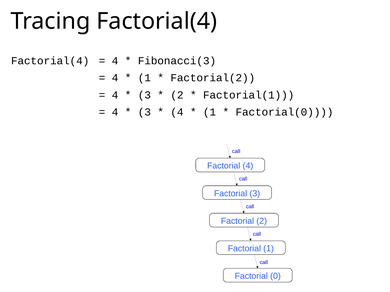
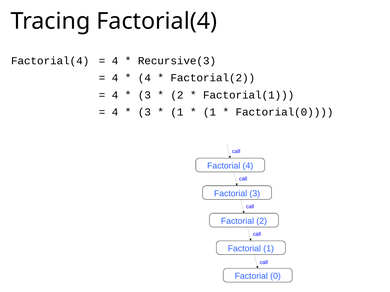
Fibonacci(3: Fibonacci(3 -> Recursive(3
1 at (144, 78): 1 -> 4
4 at (177, 112): 4 -> 1
